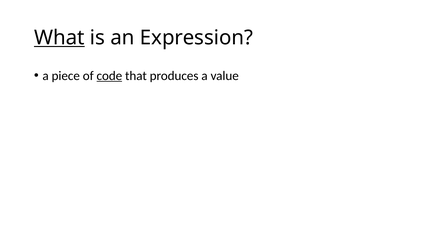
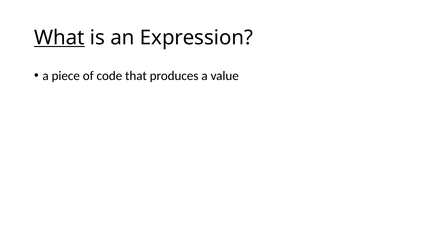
code underline: present -> none
